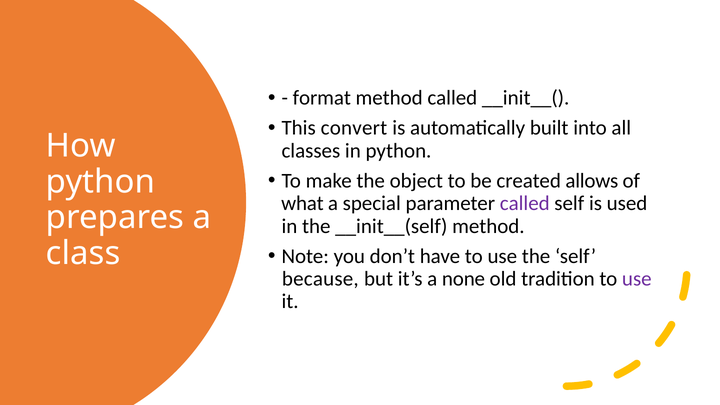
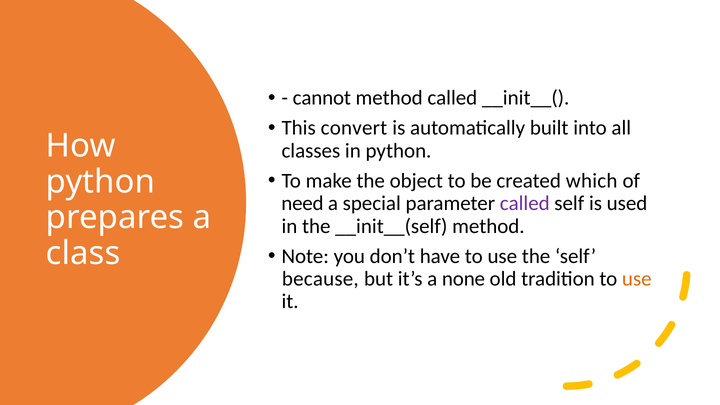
format: format -> cannot
allows: allows -> which
what: what -> need
use at (637, 279) colour: purple -> orange
